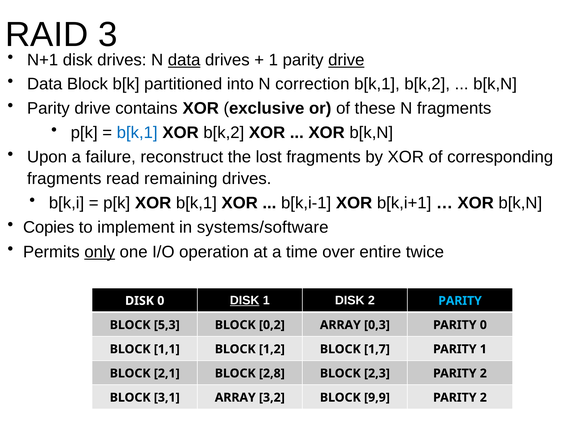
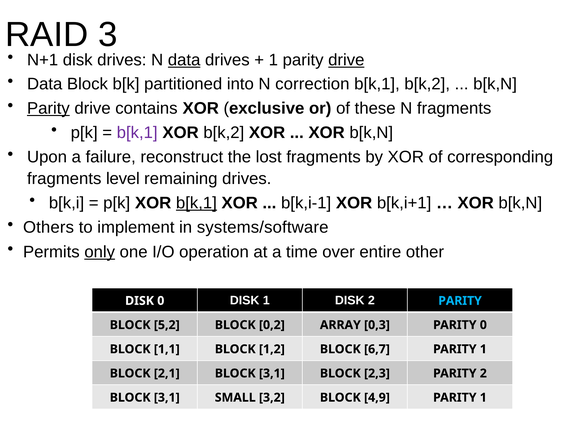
Parity at (48, 108) underline: none -> present
b[k,1 at (137, 133) colour: blue -> purple
read: read -> level
b[k,1 at (196, 203) underline: none -> present
Copies: Copies -> Others
twice: twice -> other
DISK at (245, 301) underline: present -> none
5,3: 5,3 -> 5,2
1,7: 1,7 -> 6,7
2,1 BLOCK 2,8: 2,8 -> 3,1
3,1 ARRAY: ARRAY -> SMALL
9,9: 9,9 -> 4,9
2 at (483, 398): 2 -> 1
